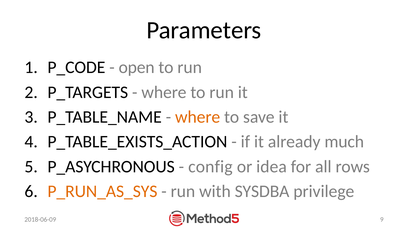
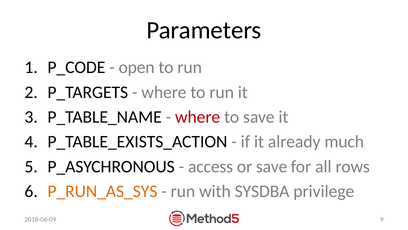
where at (198, 117) colour: orange -> red
config: config -> access
or idea: idea -> save
